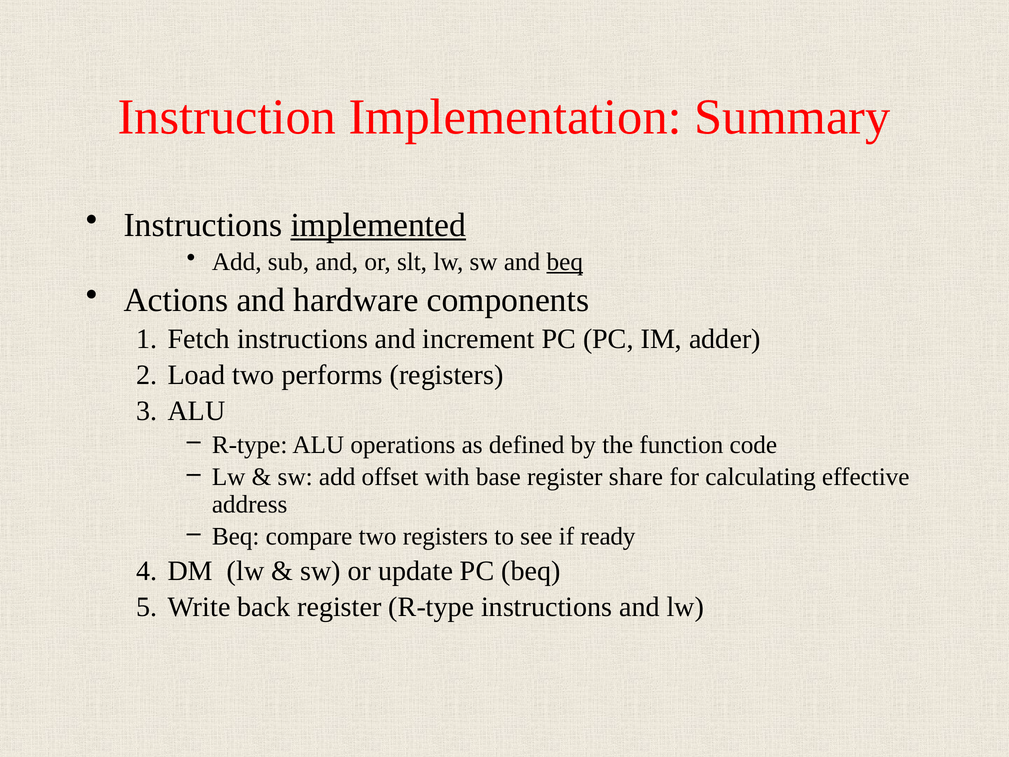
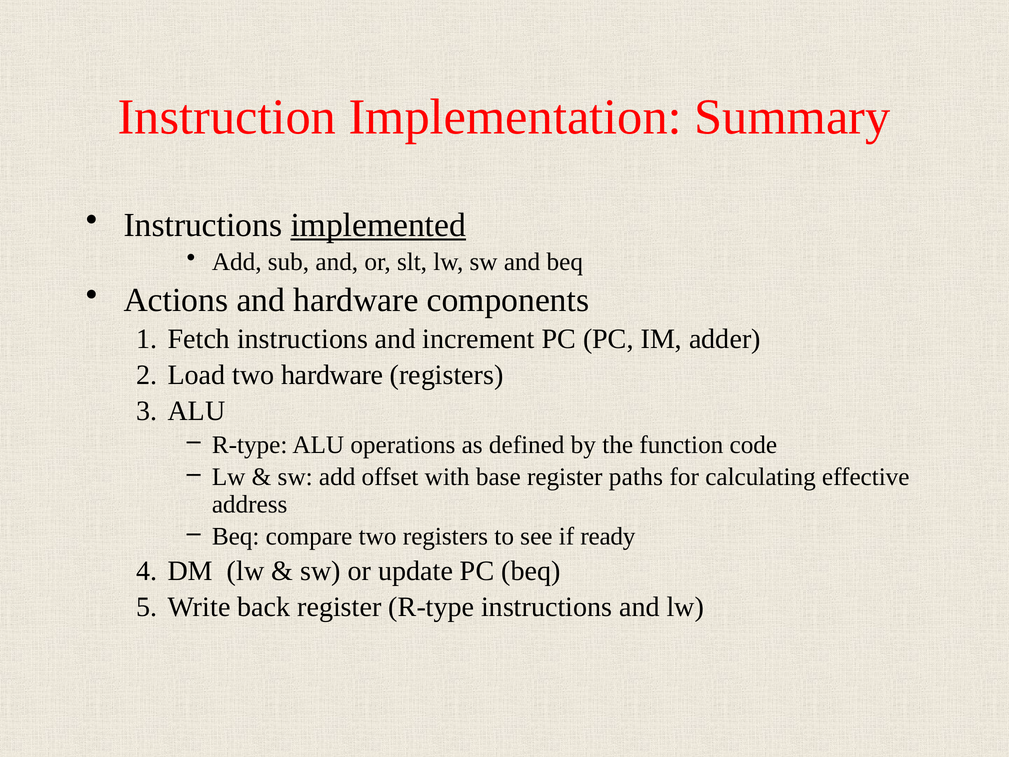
beq at (565, 262) underline: present -> none
two performs: performs -> hardware
share: share -> paths
